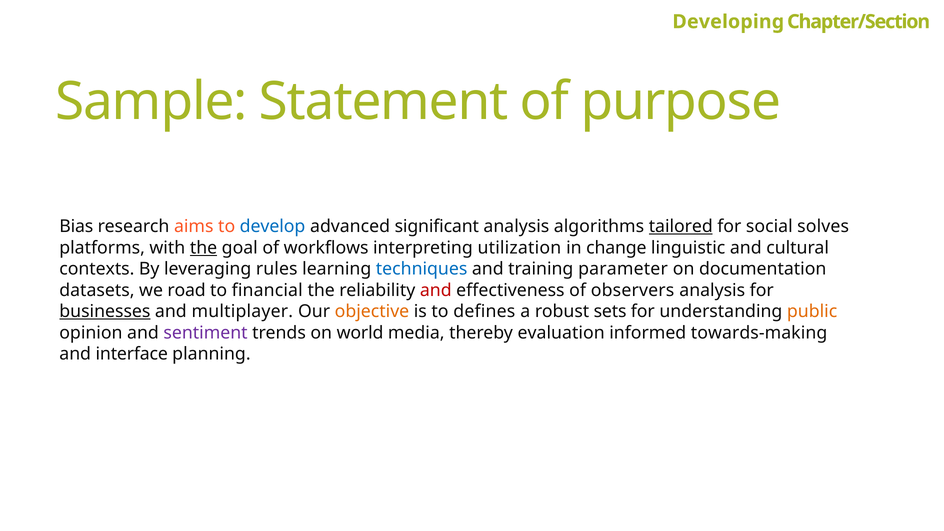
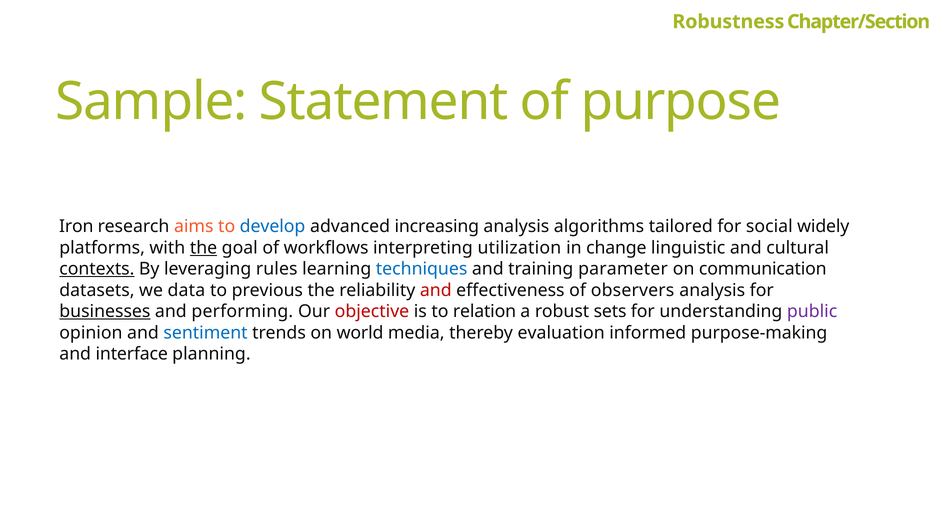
Developing: Developing -> Robustness
Bias: Bias -> Iron
significant: significant -> increasing
tailored underline: present -> none
solves: solves -> widely
contexts underline: none -> present
documentation: documentation -> communication
road: road -> data
financial: financial -> previous
multiplayer: multiplayer -> performing
objective colour: orange -> red
defines: defines -> relation
public colour: orange -> purple
sentiment colour: purple -> blue
towards-making: towards-making -> purpose-making
